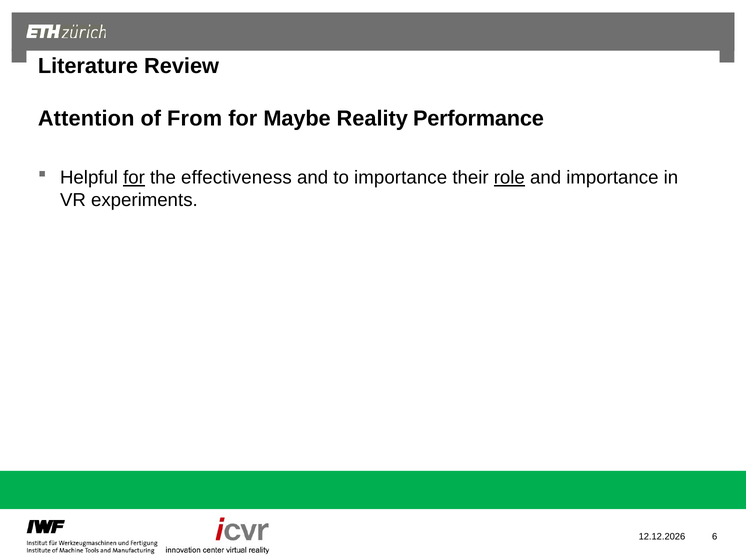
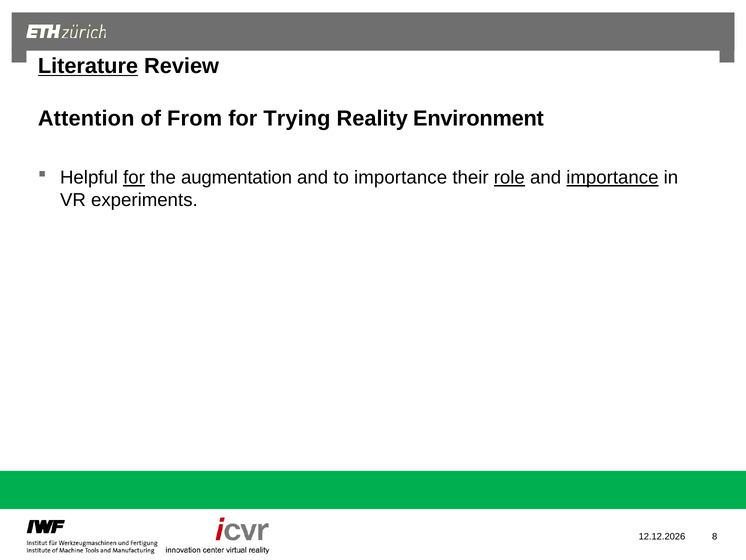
Literature underline: none -> present
Maybe: Maybe -> Trying
Performance: Performance -> Environment
effectiveness: effectiveness -> augmentation
importance at (612, 178) underline: none -> present
6: 6 -> 8
